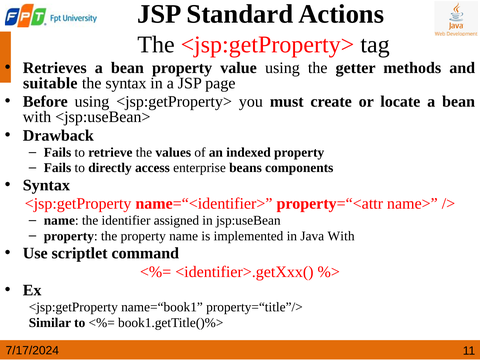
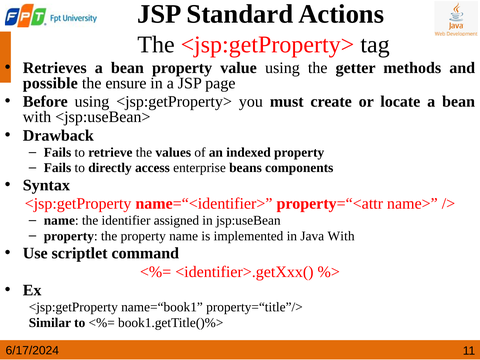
suitable: suitable -> possible
the syntax: syntax -> ensure
7/17/2024: 7/17/2024 -> 6/17/2024
